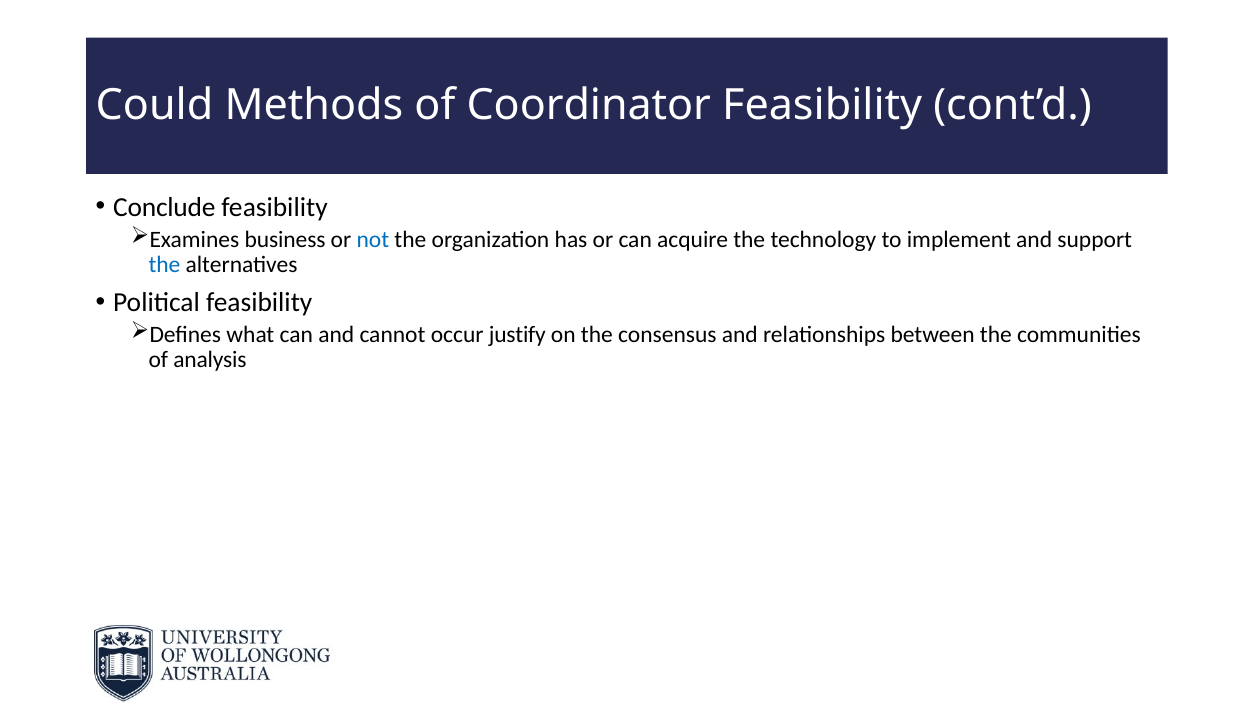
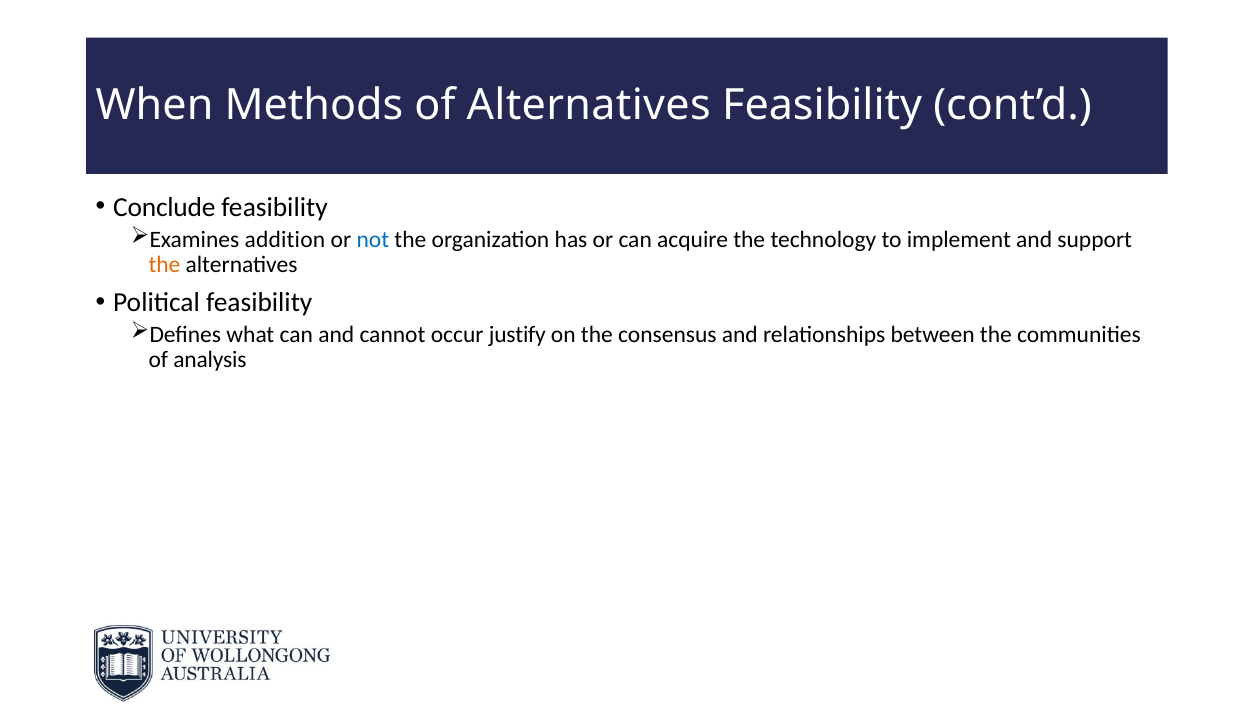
Could: Could -> When
of Coordinator: Coordinator -> Alternatives
business: business -> addition
the at (164, 265) colour: blue -> orange
